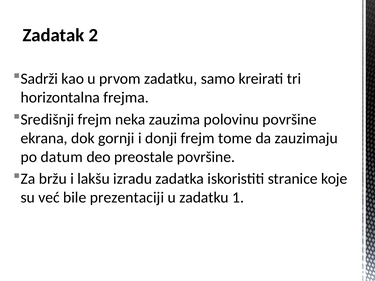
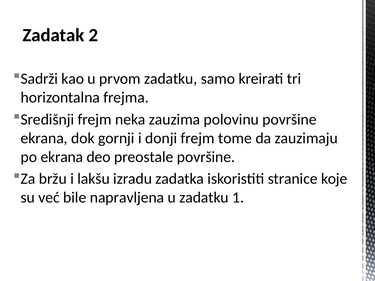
po datum: datum -> ekrana
prezentaciji: prezentaciji -> napravljena
